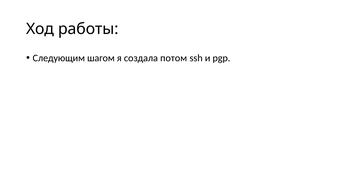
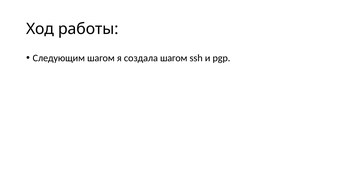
создала потом: потом -> шагом
